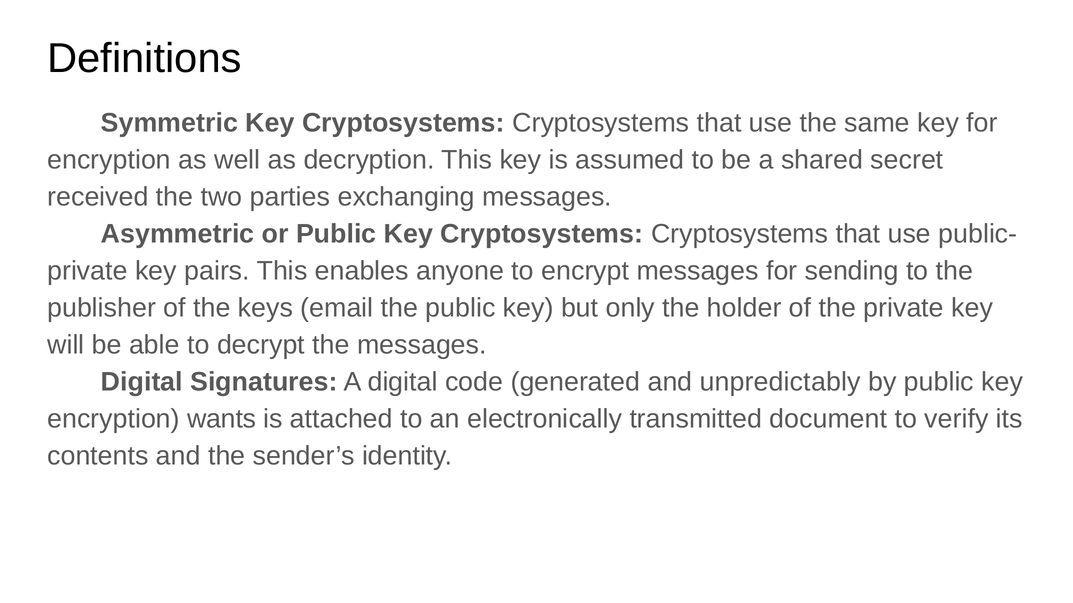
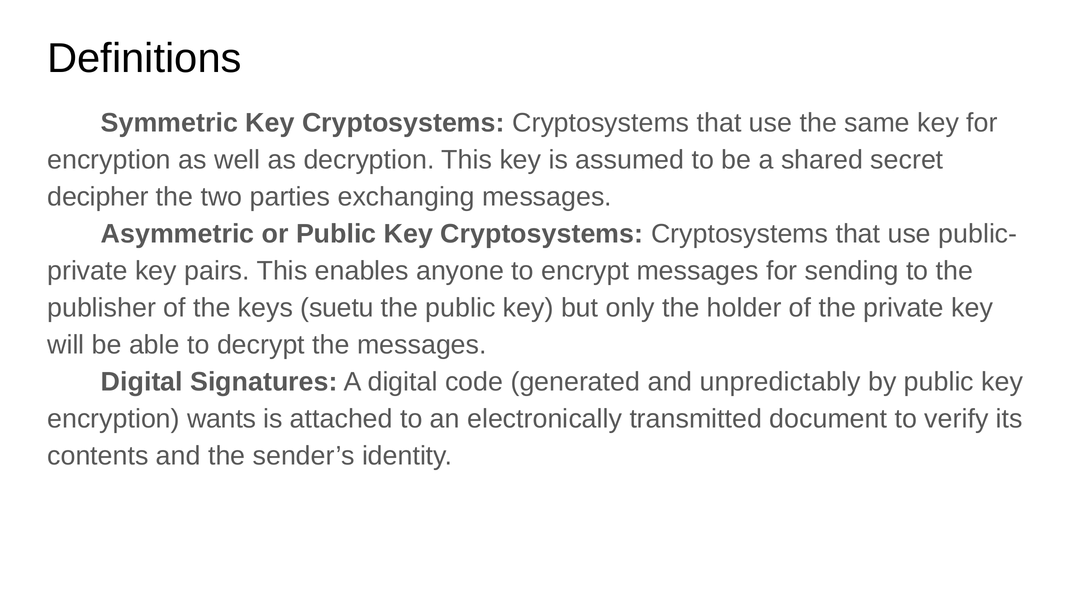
received: received -> decipher
email: email -> suetu
